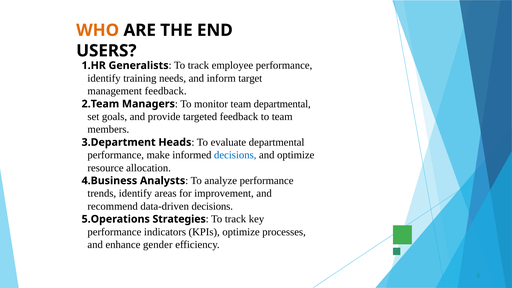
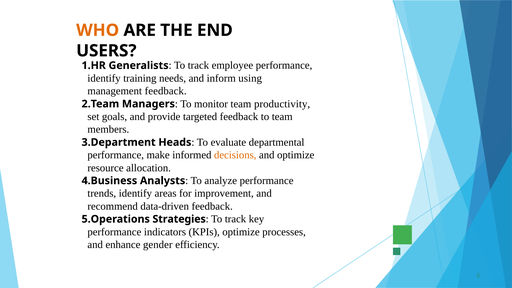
target: target -> using
team departmental: departmental -> productivity
decisions at (235, 155) colour: blue -> orange
data-driven decisions: decisions -> feedback
